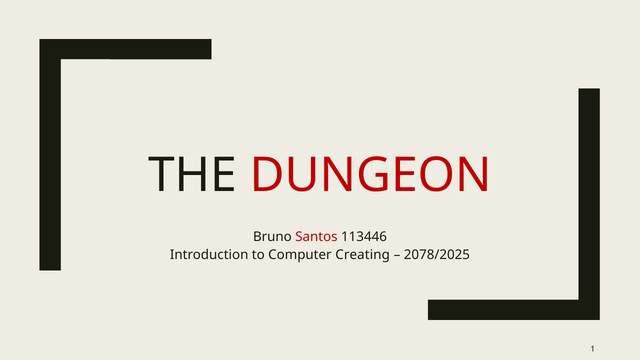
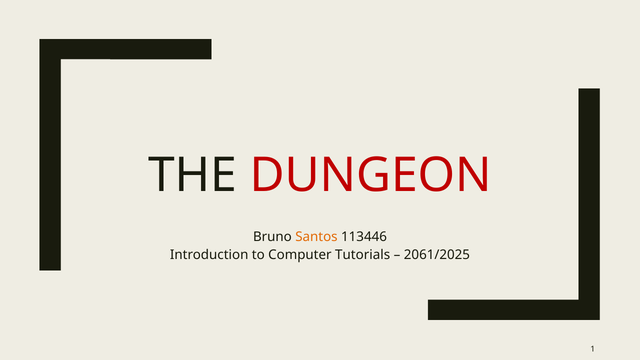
Santos colour: red -> orange
Creating: Creating -> Tutorials
2078/2025: 2078/2025 -> 2061/2025
